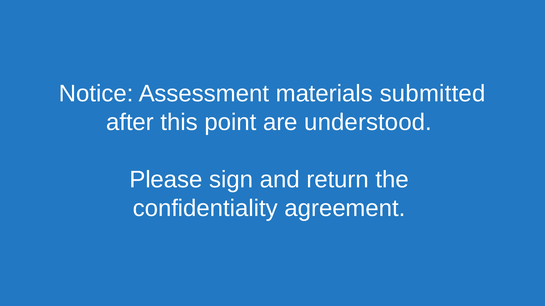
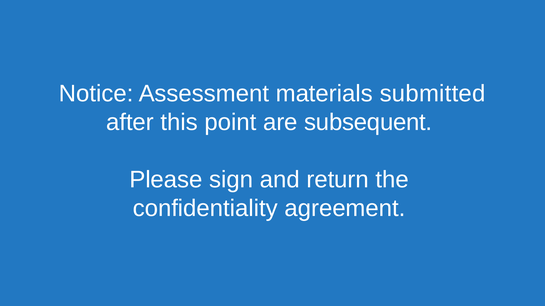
understood: understood -> subsequent
